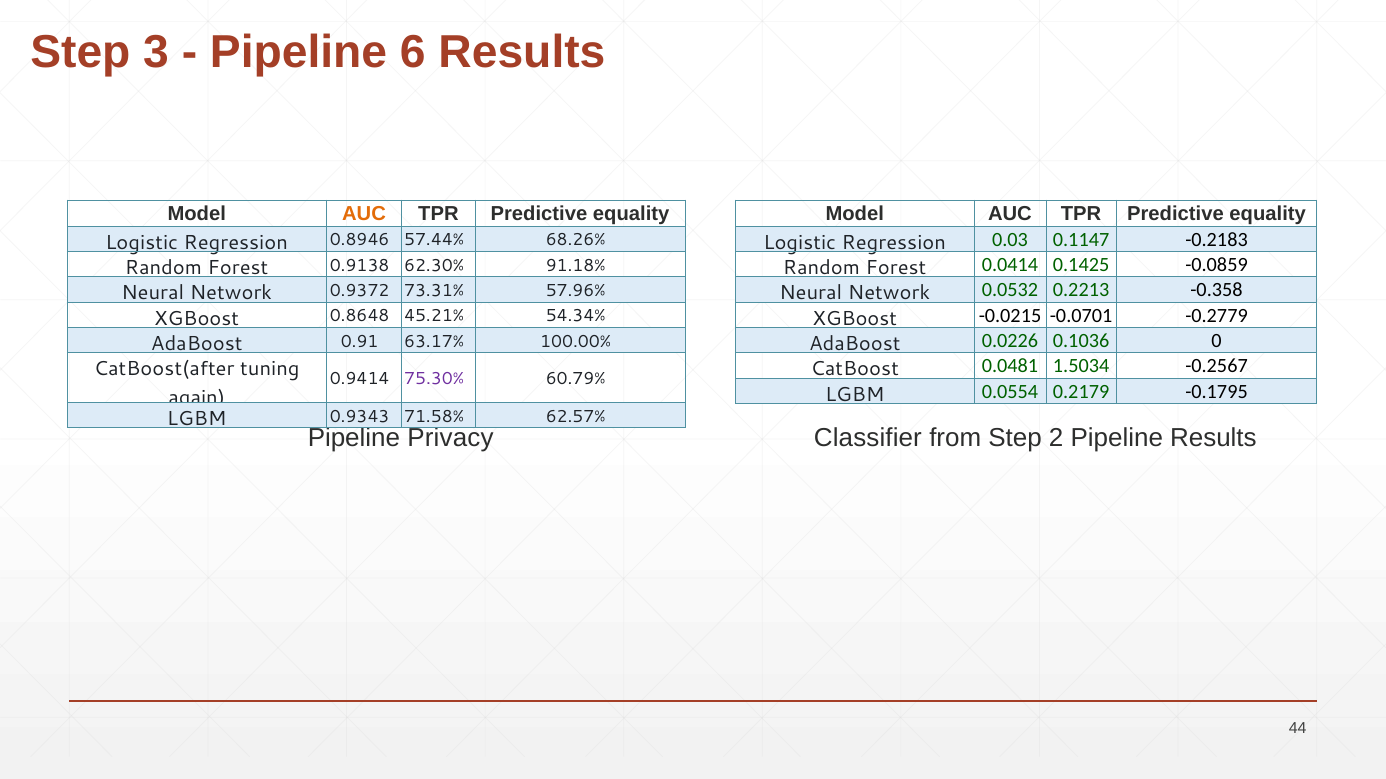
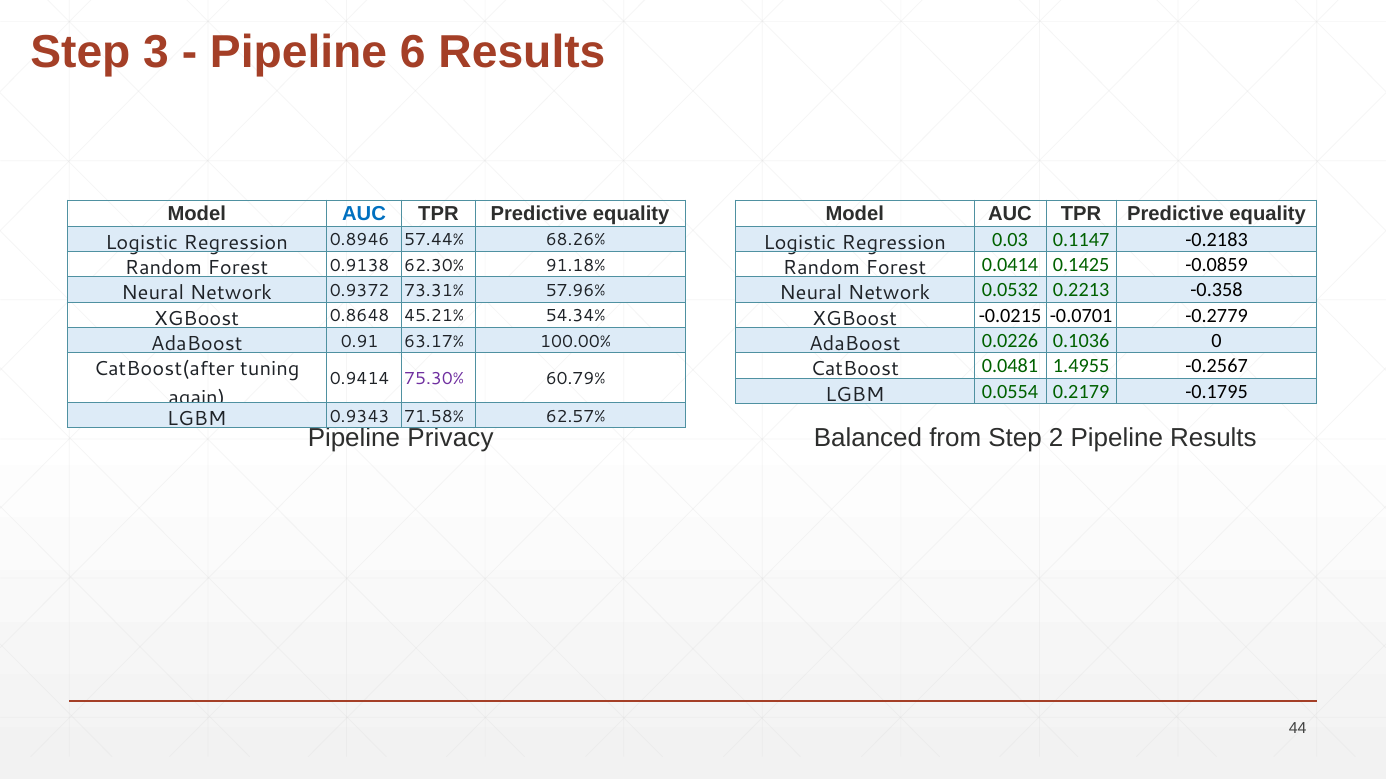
AUC at (364, 214) colour: orange -> blue
1.5034: 1.5034 -> 1.4955
Classifier: Classifier -> Balanced
